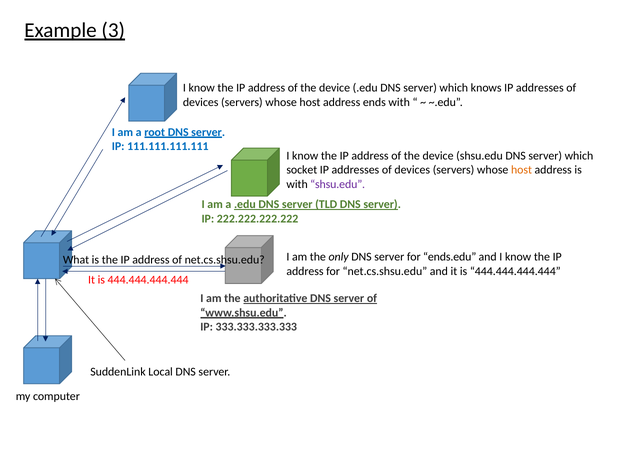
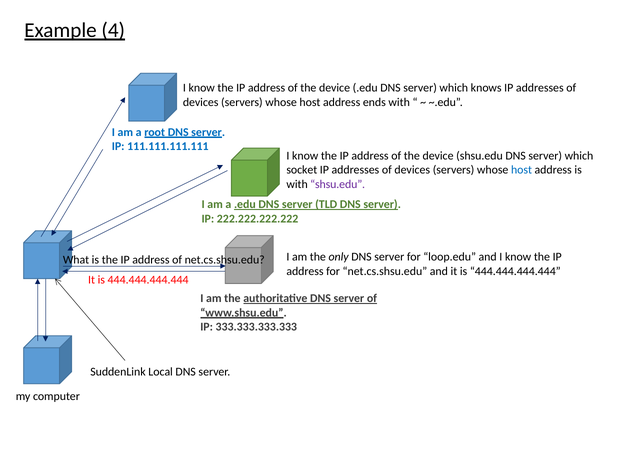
3: 3 -> 4
host at (522, 170) colour: orange -> blue
ends.edu: ends.edu -> loop.edu
